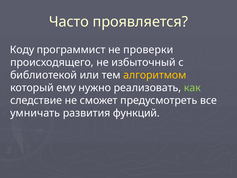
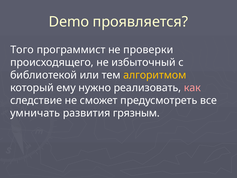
Часто: Часто -> Demo
Коду: Коду -> Того
как colour: light green -> pink
функций: функций -> грязным
